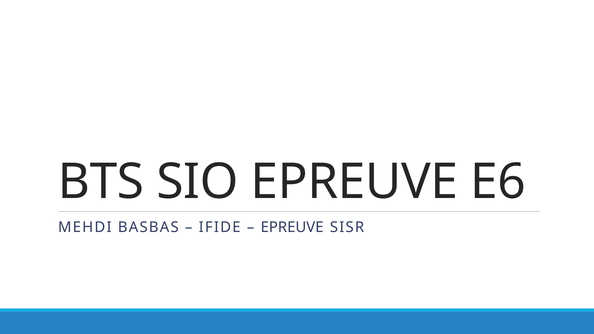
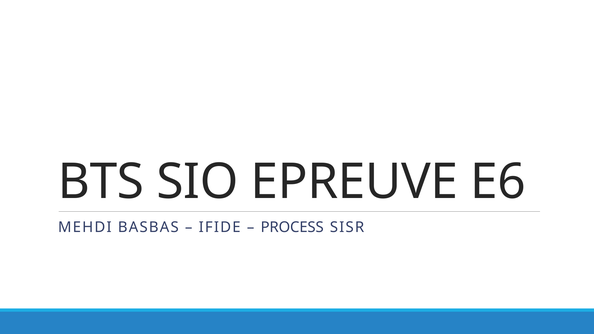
EPREUVE at (292, 227): EPREUVE -> PROCESS
